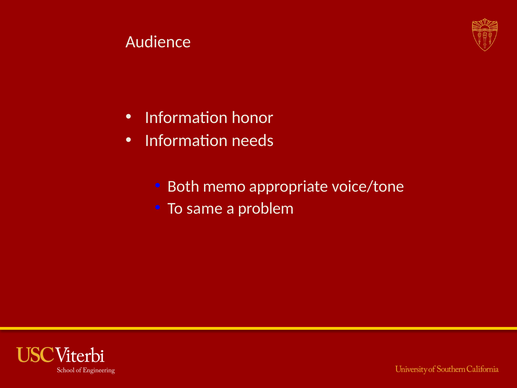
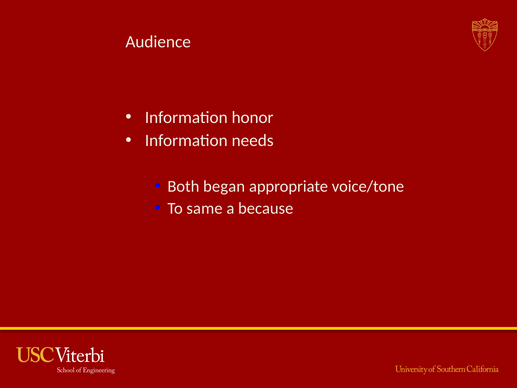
memo: memo -> began
problem: problem -> because
